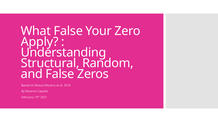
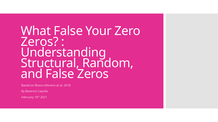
Apply at (40, 42): Apply -> Zeros
